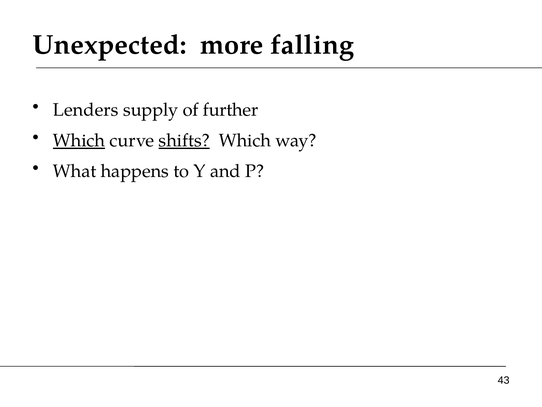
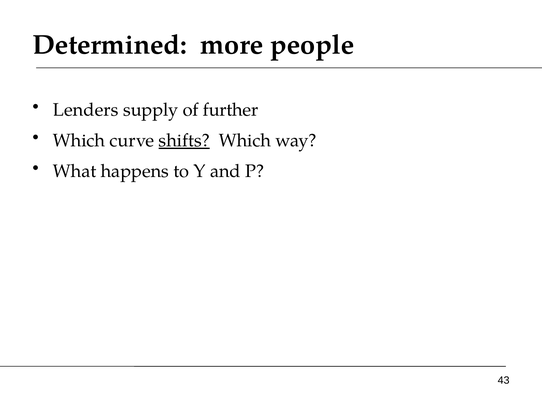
Unexpected: Unexpected -> Determined
falling: falling -> people
Which at (79, 140) underline: present -> none
